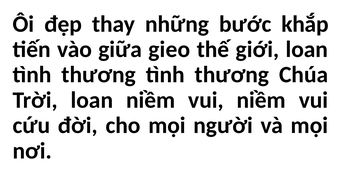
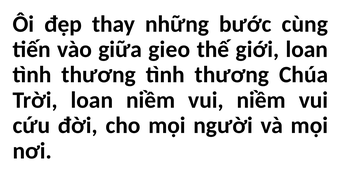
khắp: khắp -> cùng
